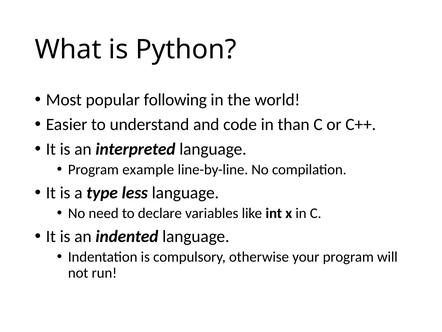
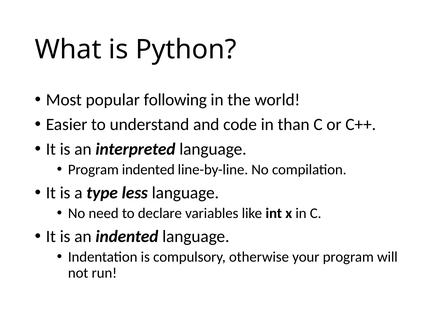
Program example: example -> indented
